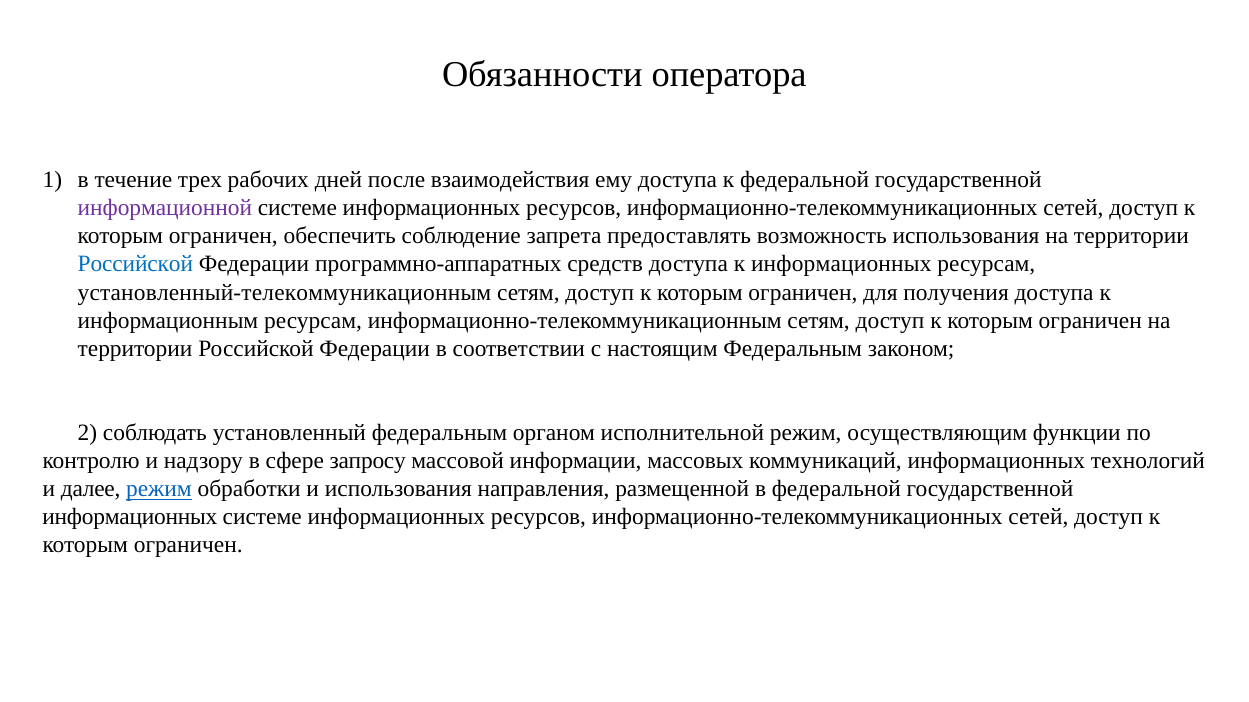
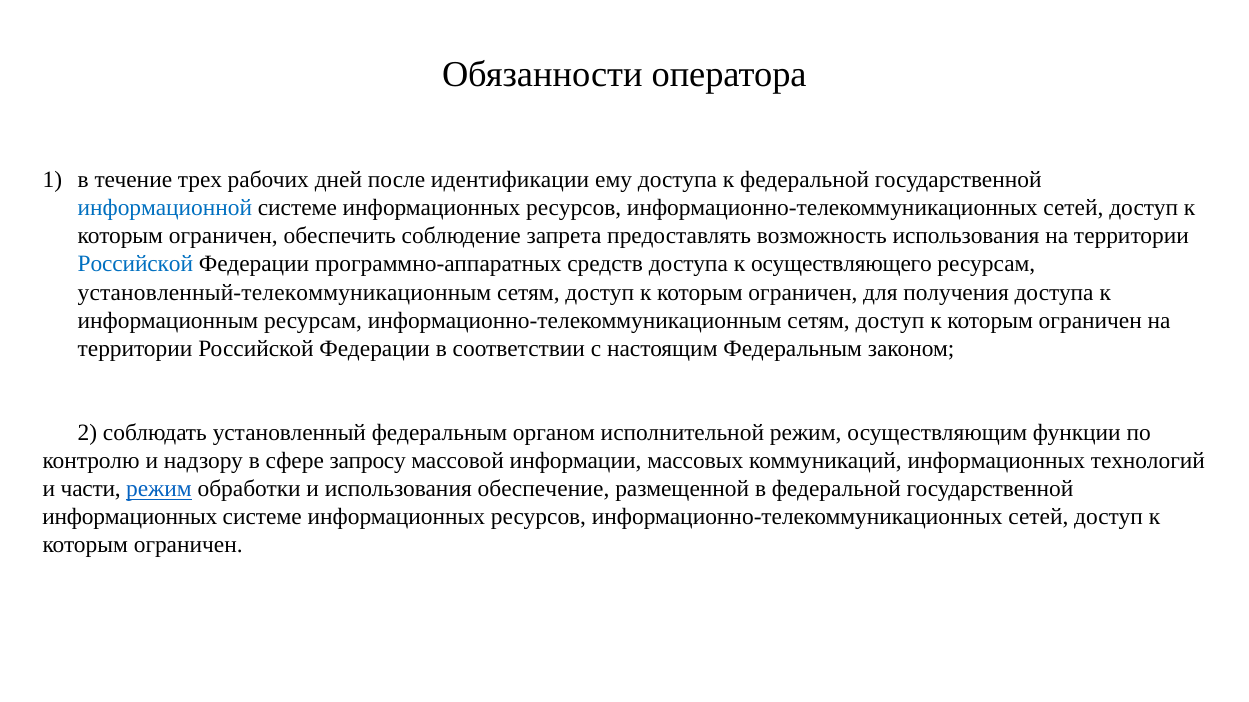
взаимодействия: взаимодействия -> идентификации
информационной colour: purple -> blue
к информационных: информационных -> осуществляющего
далее: далее -> части
направления: направления -> обеспечение
